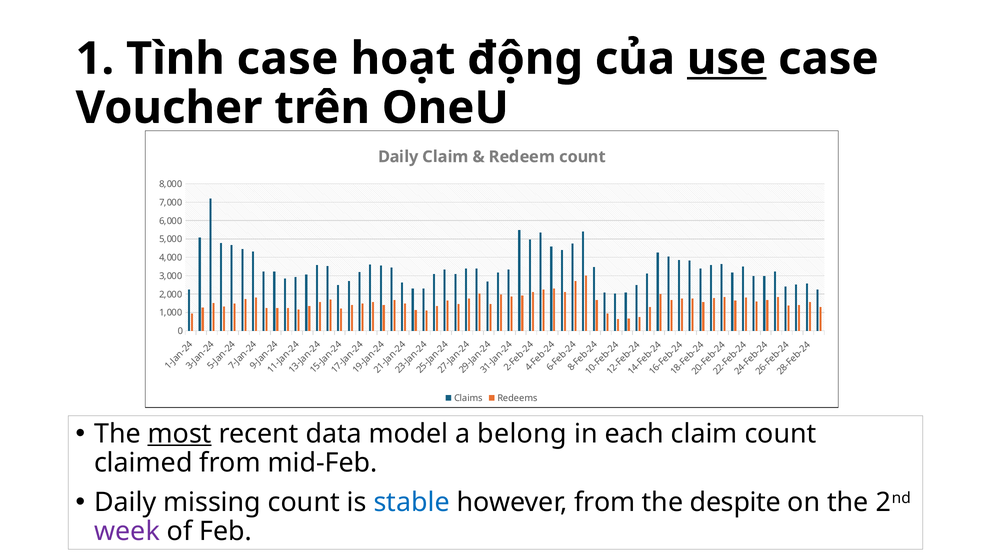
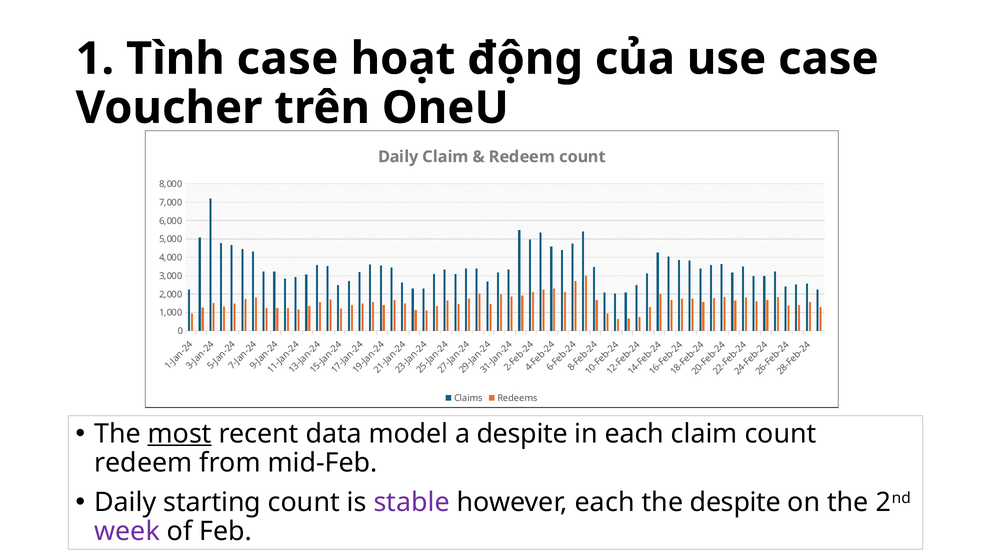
use underline: present -> none
a belong: belong -> despite
claimed at (143, 462): claimed -> redeem
missing: missing -> starting
stable colour: blue -> purple
however from: from -> each
